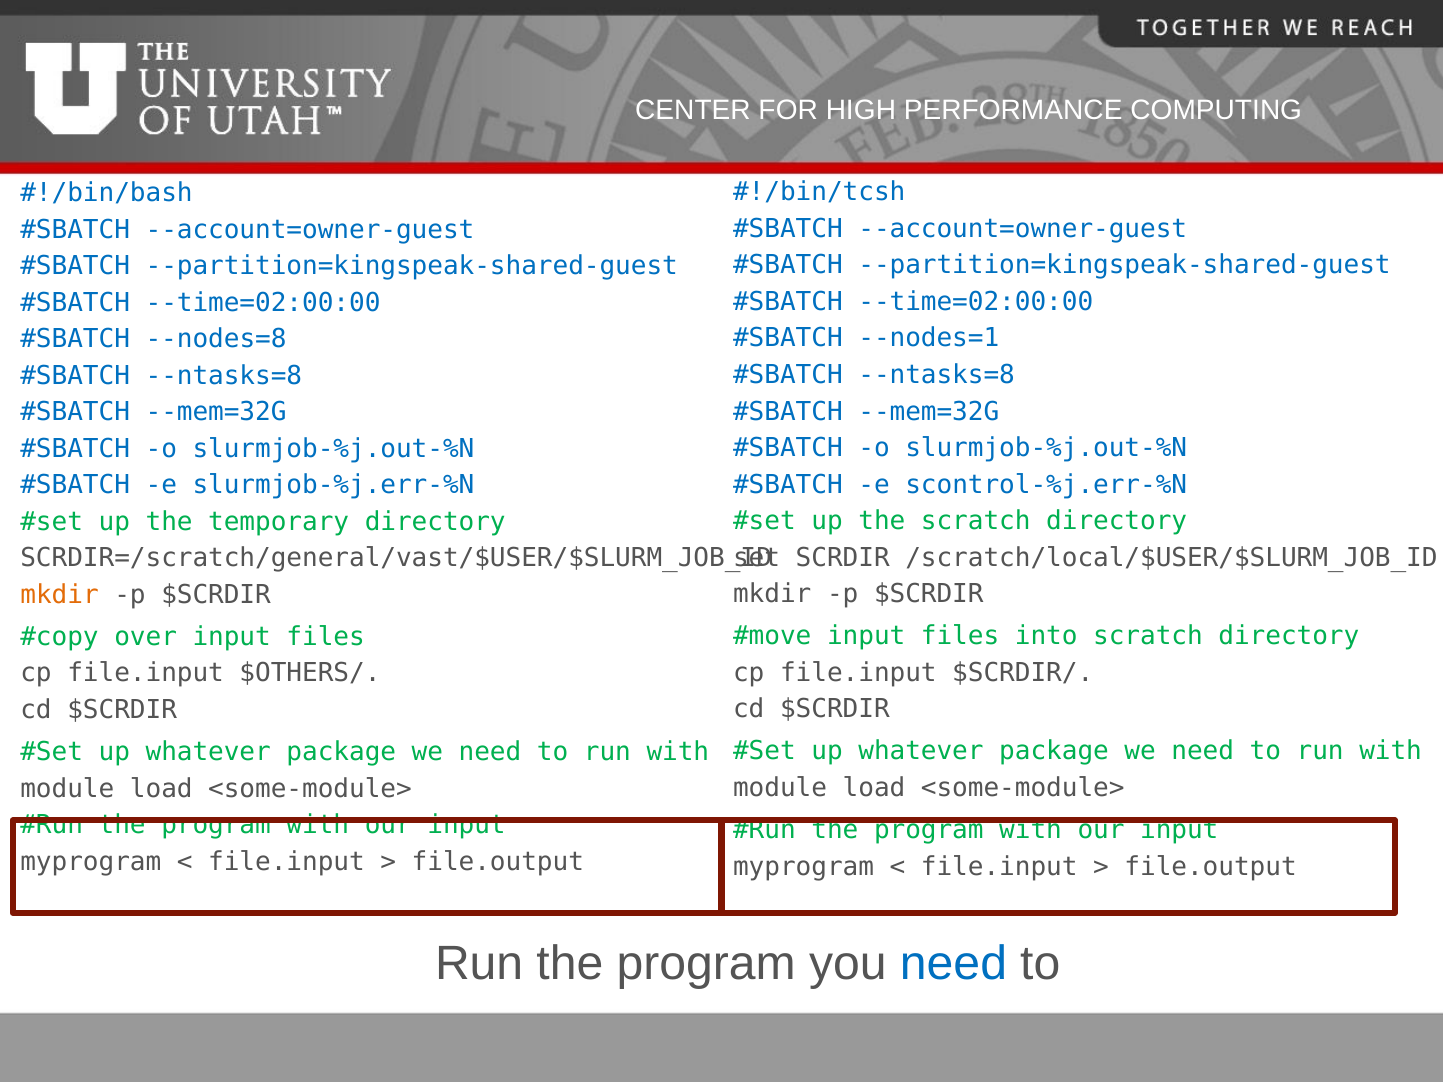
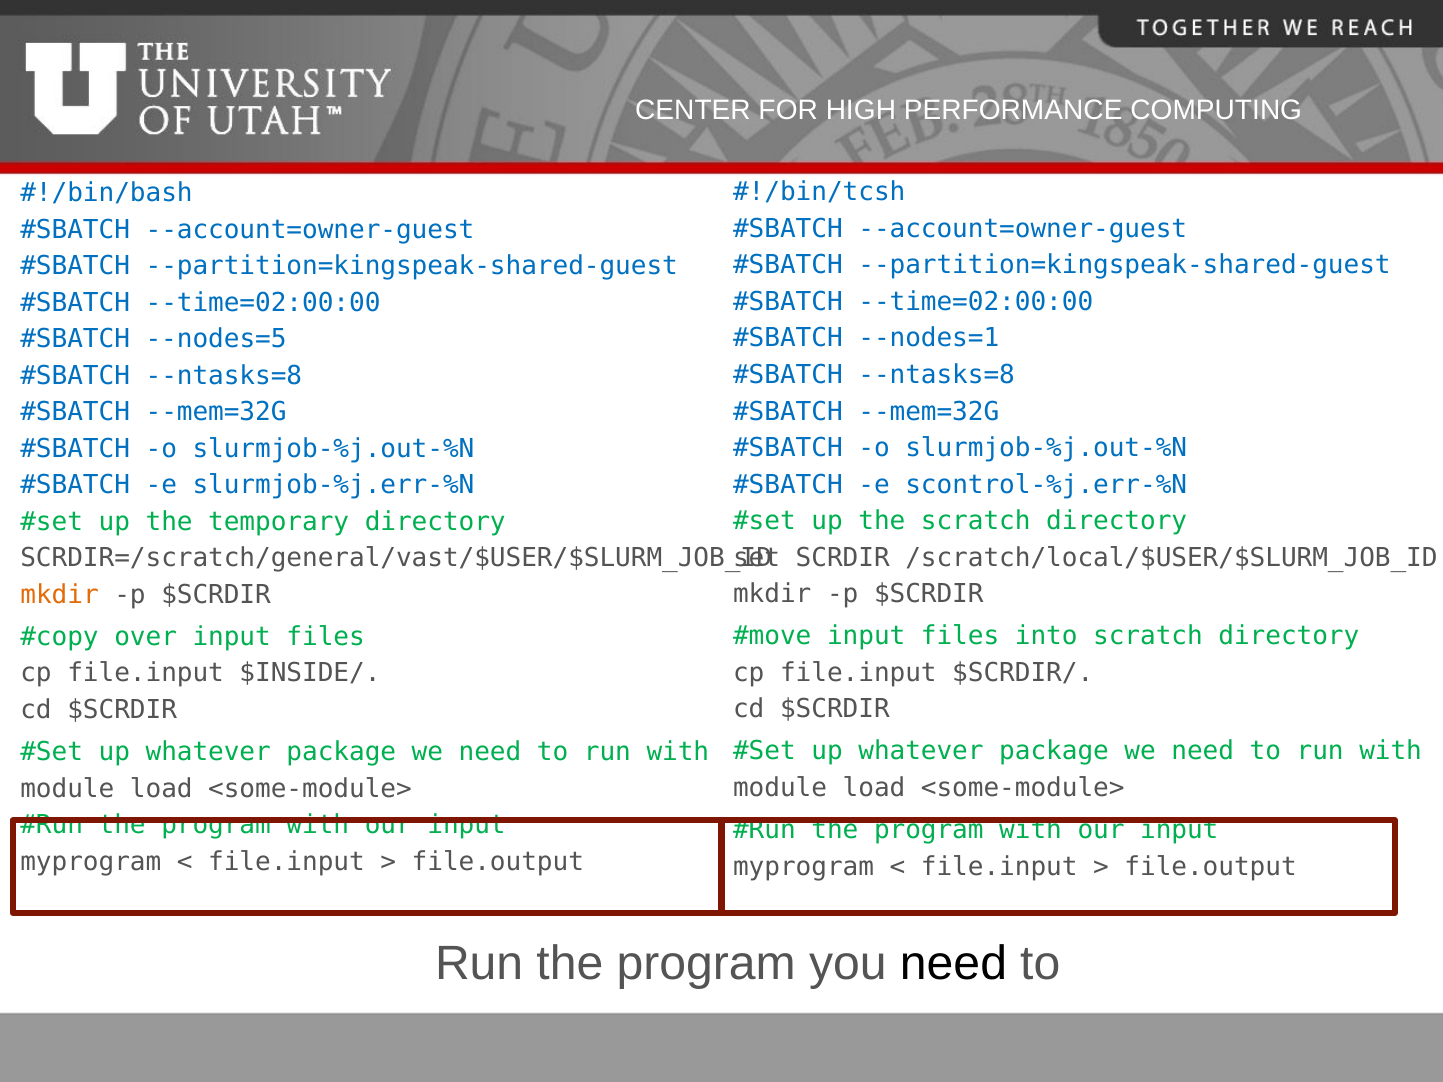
--nodes=8: --nodes=8 -> --nodes=5
$OTHERS/: $OTHERS/ -> $INSIDE/
need at (953, 963) colour: blue -> black
